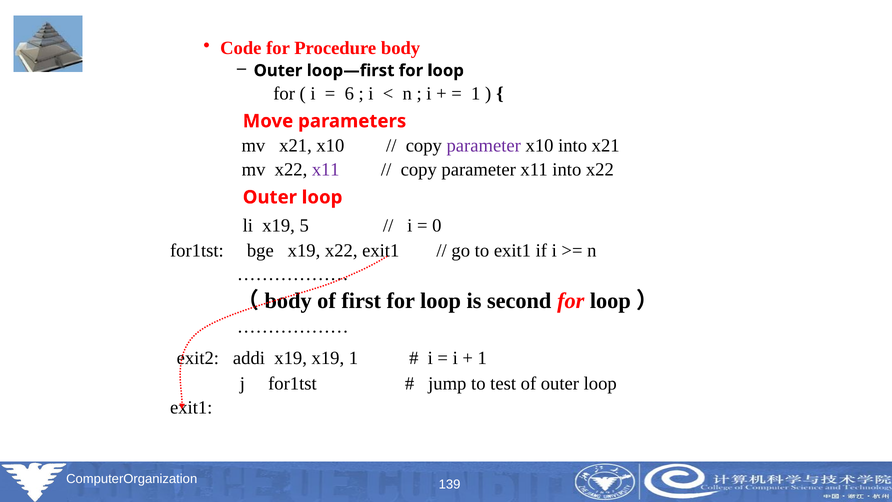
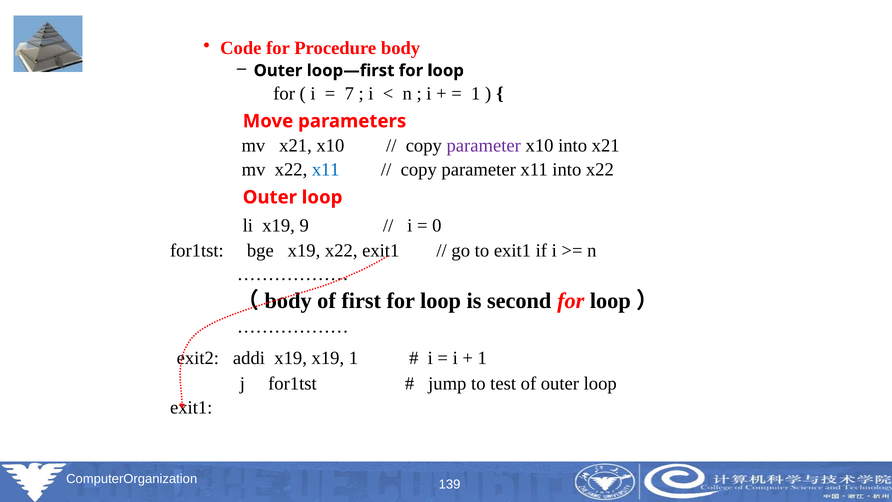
6: 6 -> 7
x11 at (326, 169) colour: purple -> blue
5: 5 -> 9
